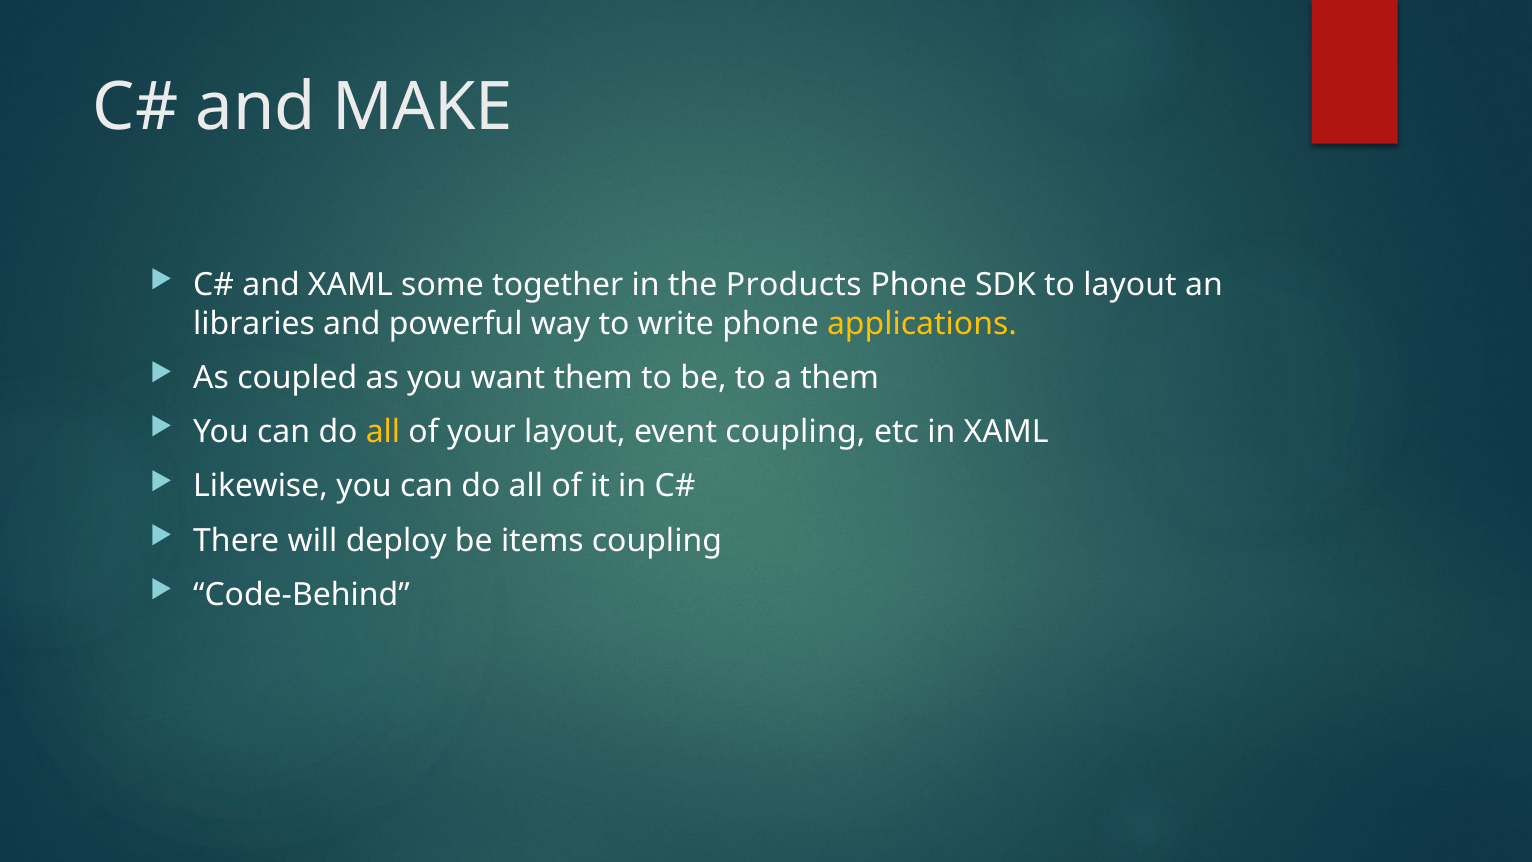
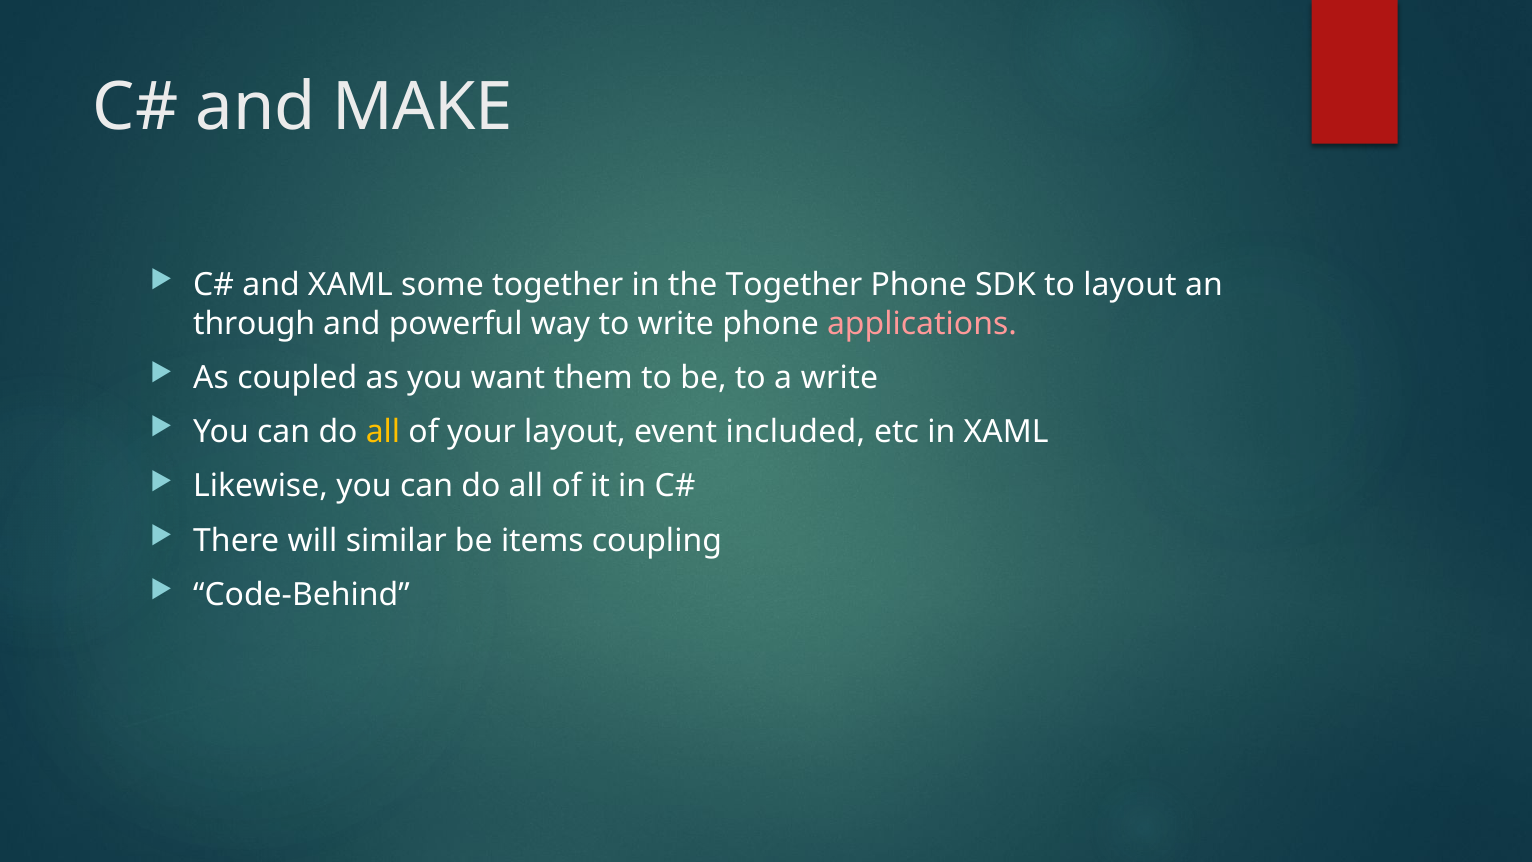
the Products: Products -> Together
libraries: libraries -> through
applications colour: yellow -> pink
a them: them -> write
event coupling: coupling -> included
deploy: deploy -> similar
